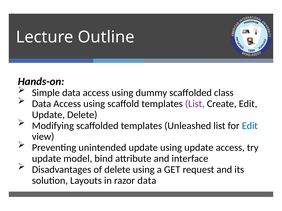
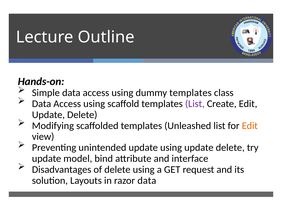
dummy scaffolded: scaffolded -> templates
Edit at (250, 126) colour: blue -> orange
using update access: access -> delete
